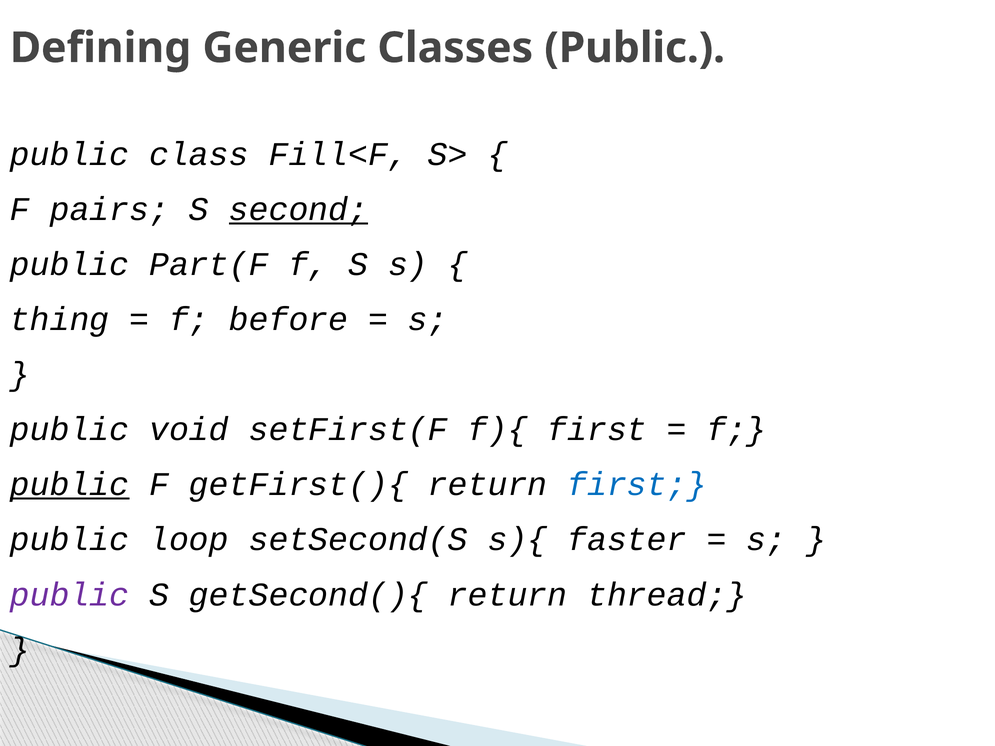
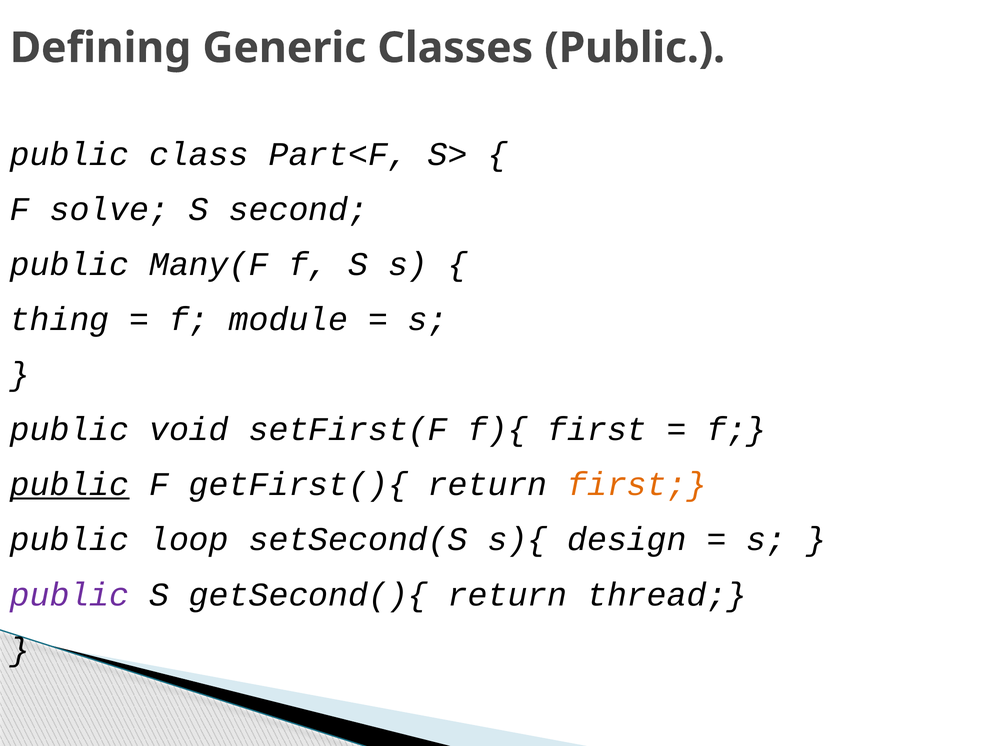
Fill<F: Fill<F -> Part<F
pairs: pairs -> solve
second underline: present -> none
Part(F: Part(F -> Many(F
before: before -> module
first at (637, 485) colour: blue -> orange
faster: faster -> design
